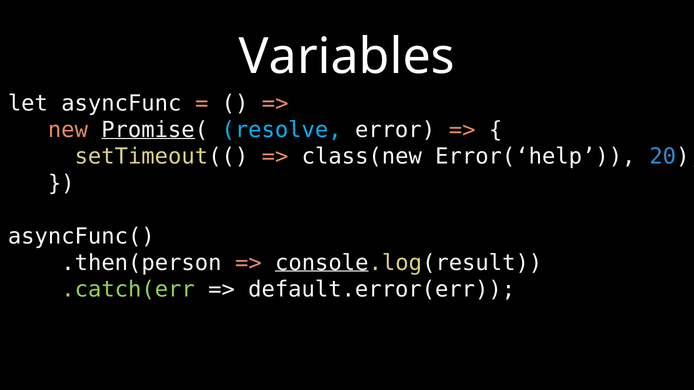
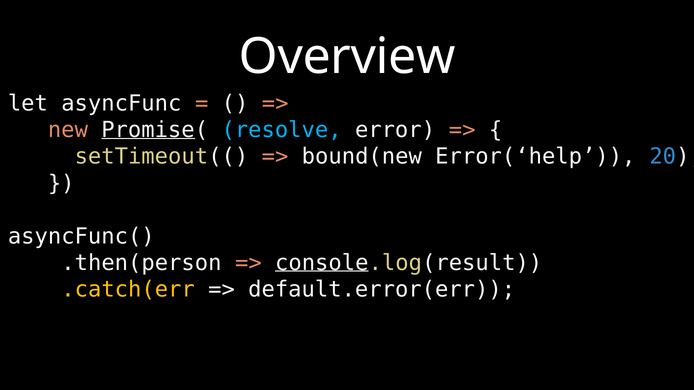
Variables: Variables -> Overview
class(new: class(new -> bound(new
.catch(err colour: light green -> yellow
